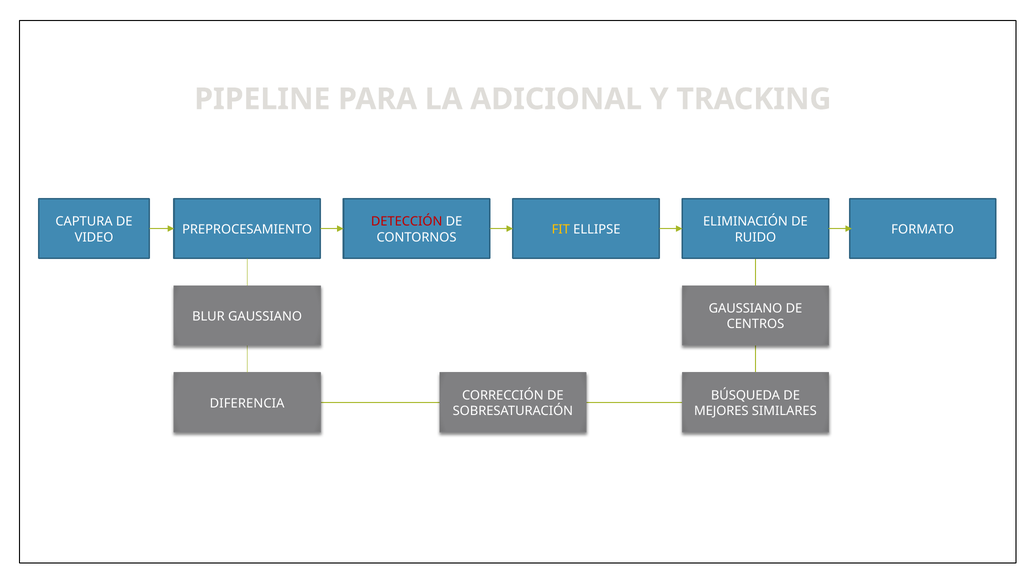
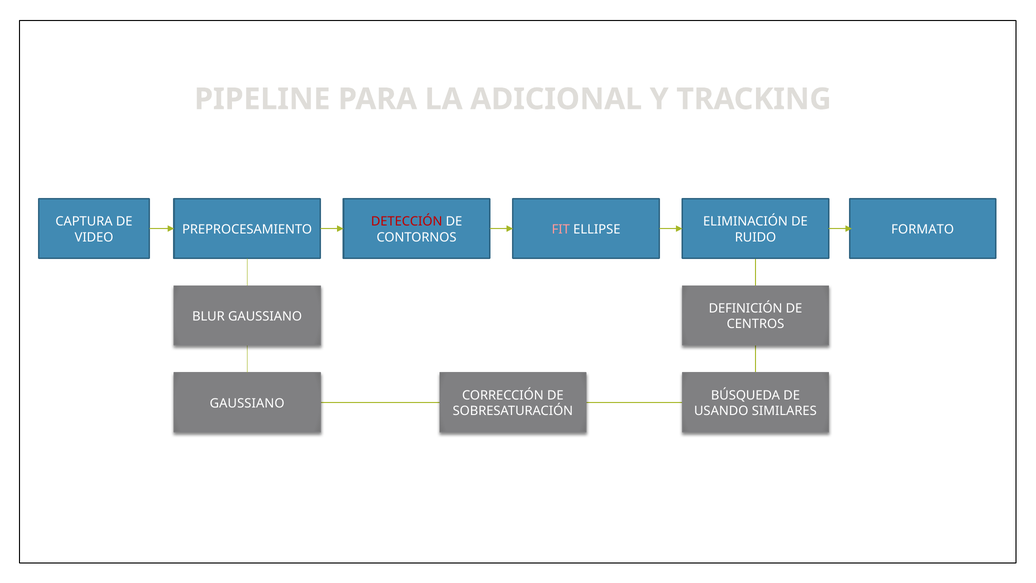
FIT colour: yellow -> pink
GAUSSIANO at (746, 308): GAUSSIANO -> DEFINICIÓN
DIFERENCIA at (247, 403): DIFERENCIA -> GAUSSIANO
MEJORES: MEJORES -> USANDO
